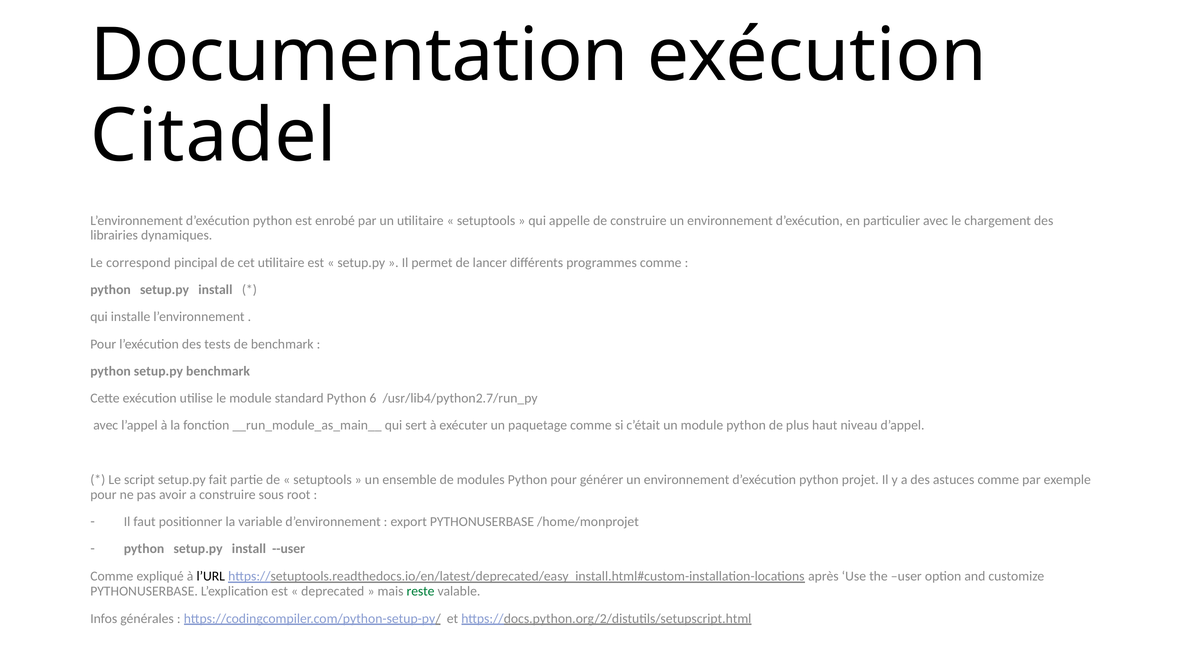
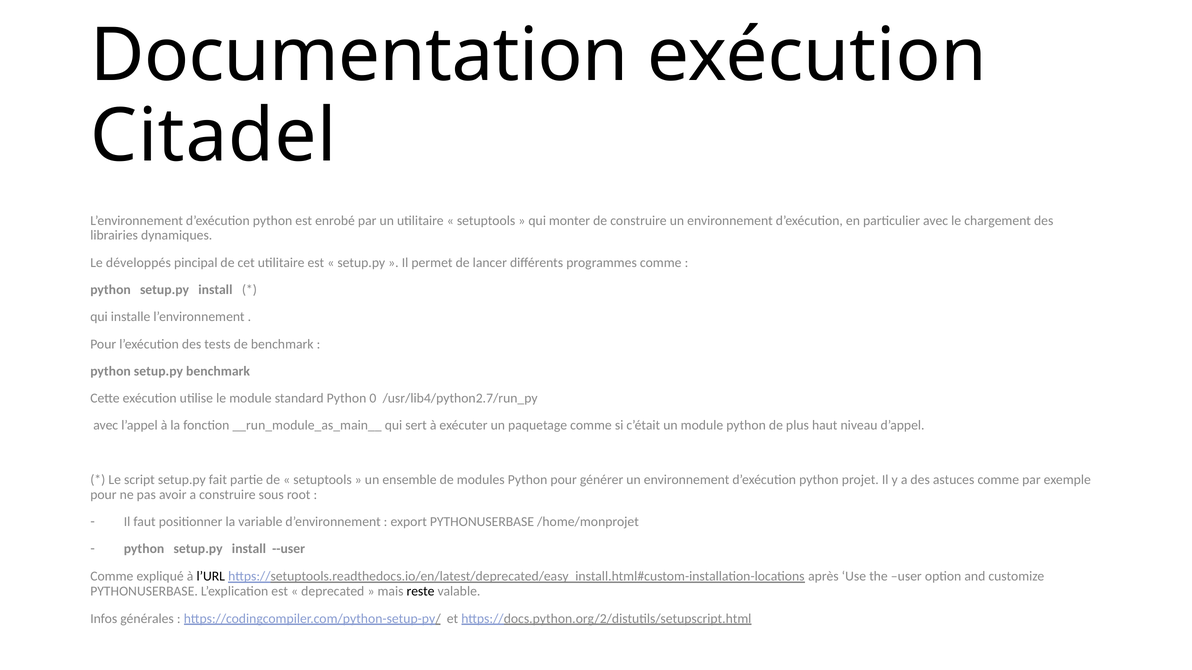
appelle: appelle -> monter
correspond: correspond -> développés
6: 6 -> 0
reste colour: green -> black
